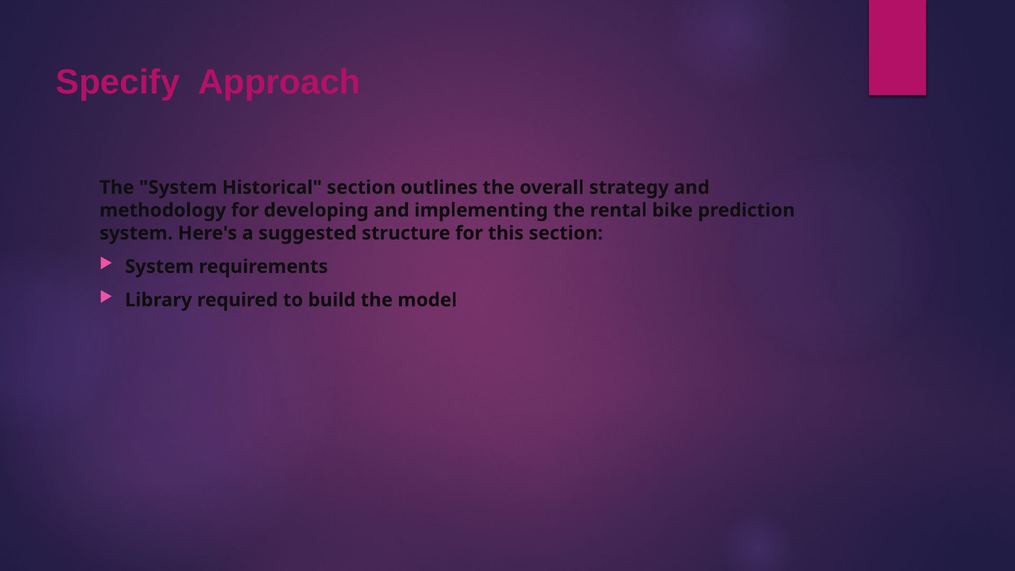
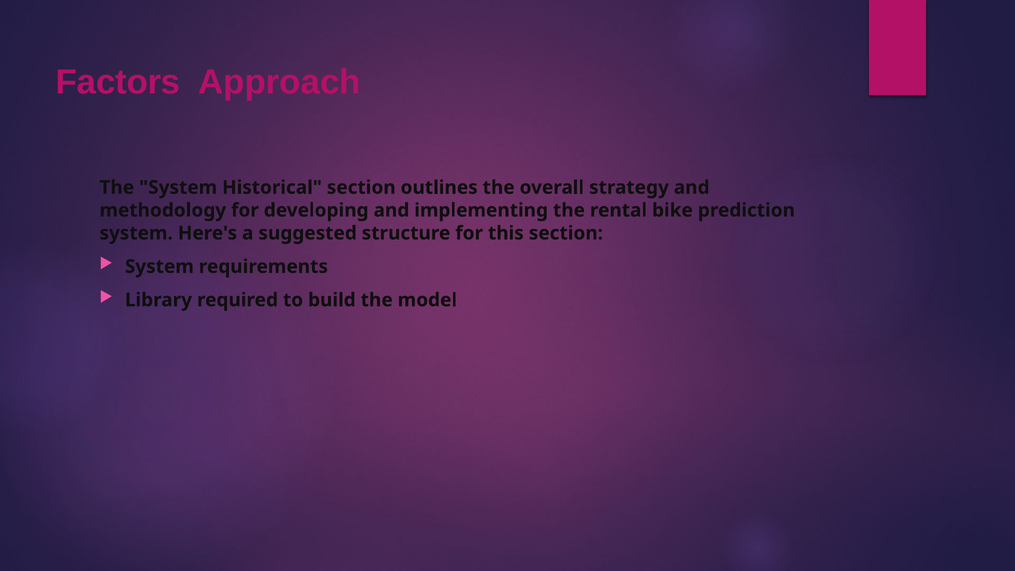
Specify: Specify -> Factors
